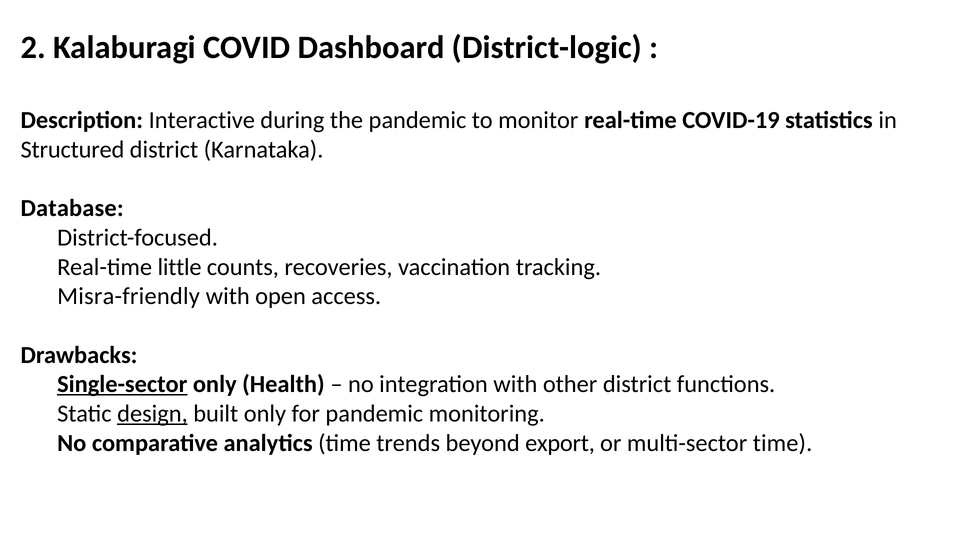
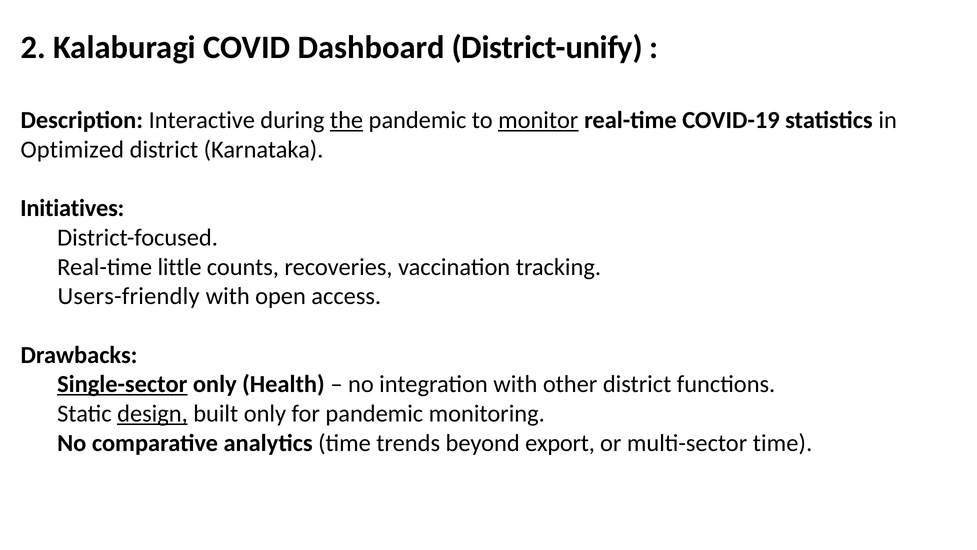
District-logic: District-logic -> District-unify
the underline: none -> present
monitor underline: none -> present
Structured: Structured -> Optimized
Database: Database -> Initiatives
Misra-friendly: Misra-friendly -> Users-friendly
